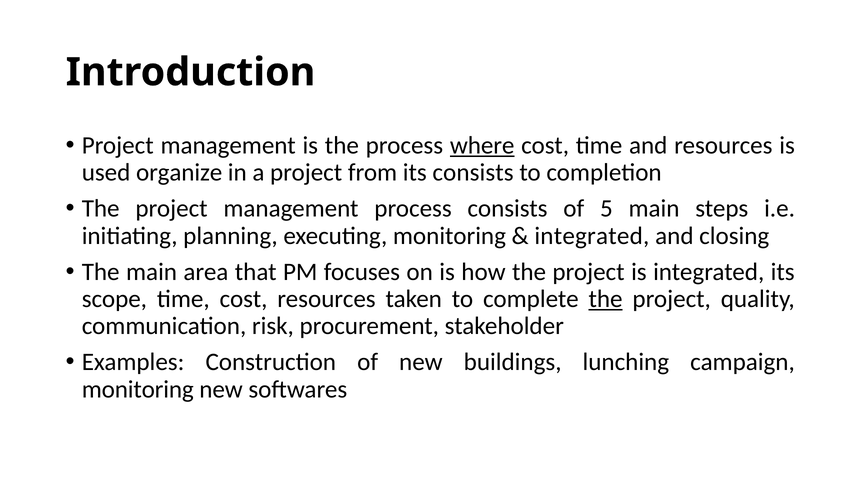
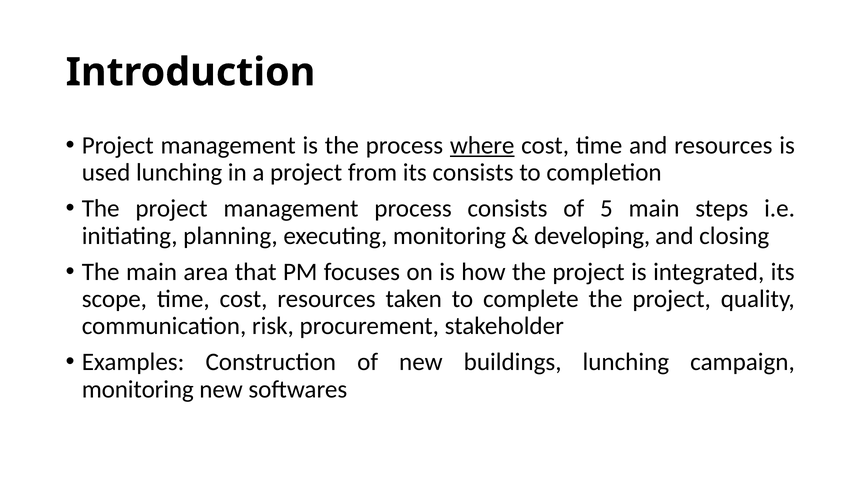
used organize: organize -> lunching
integrated at (592, 236): integrated -> developing
the at (606, 299) underline: present -> none
